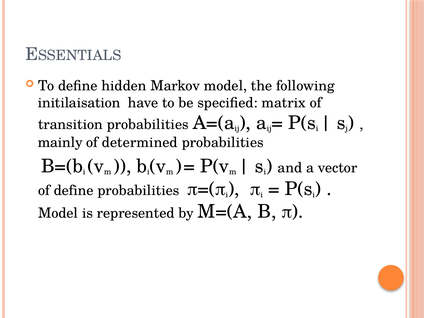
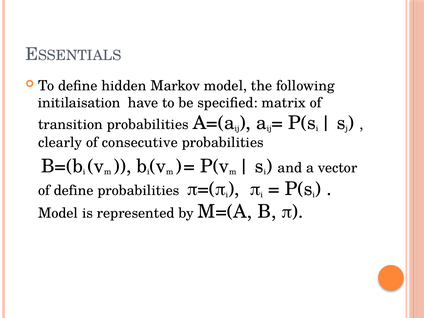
mainly: mainly -> clearly
determined: determined -> consecutive
